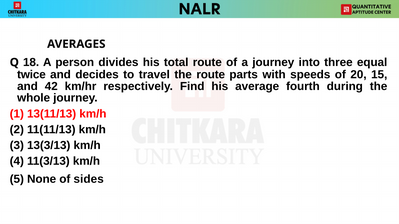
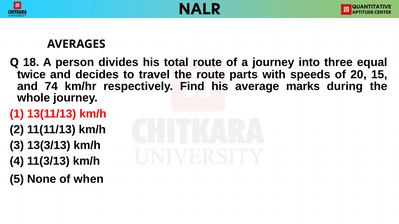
42: 42 -> 74
fourth: fourth -> marks
sides: sides -> when
